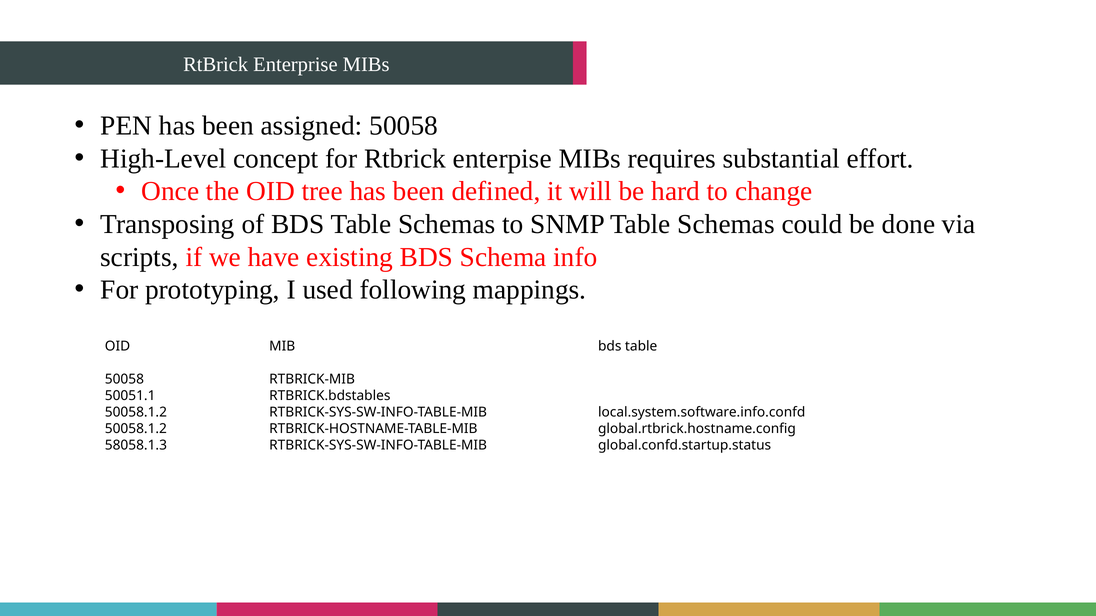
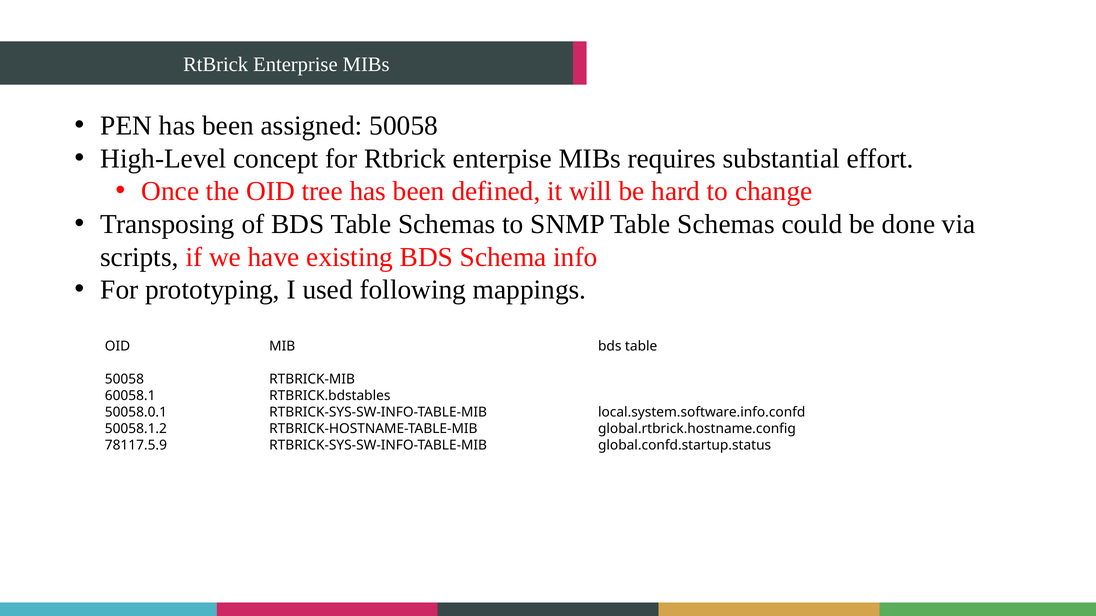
50051.1: 50051.1 -> 60058.1
50058.1.2 at (136, 413): 50058.1.2 -> 50058.0.1
58058.1.3: 58058.1.3 -> 78117.5.9
